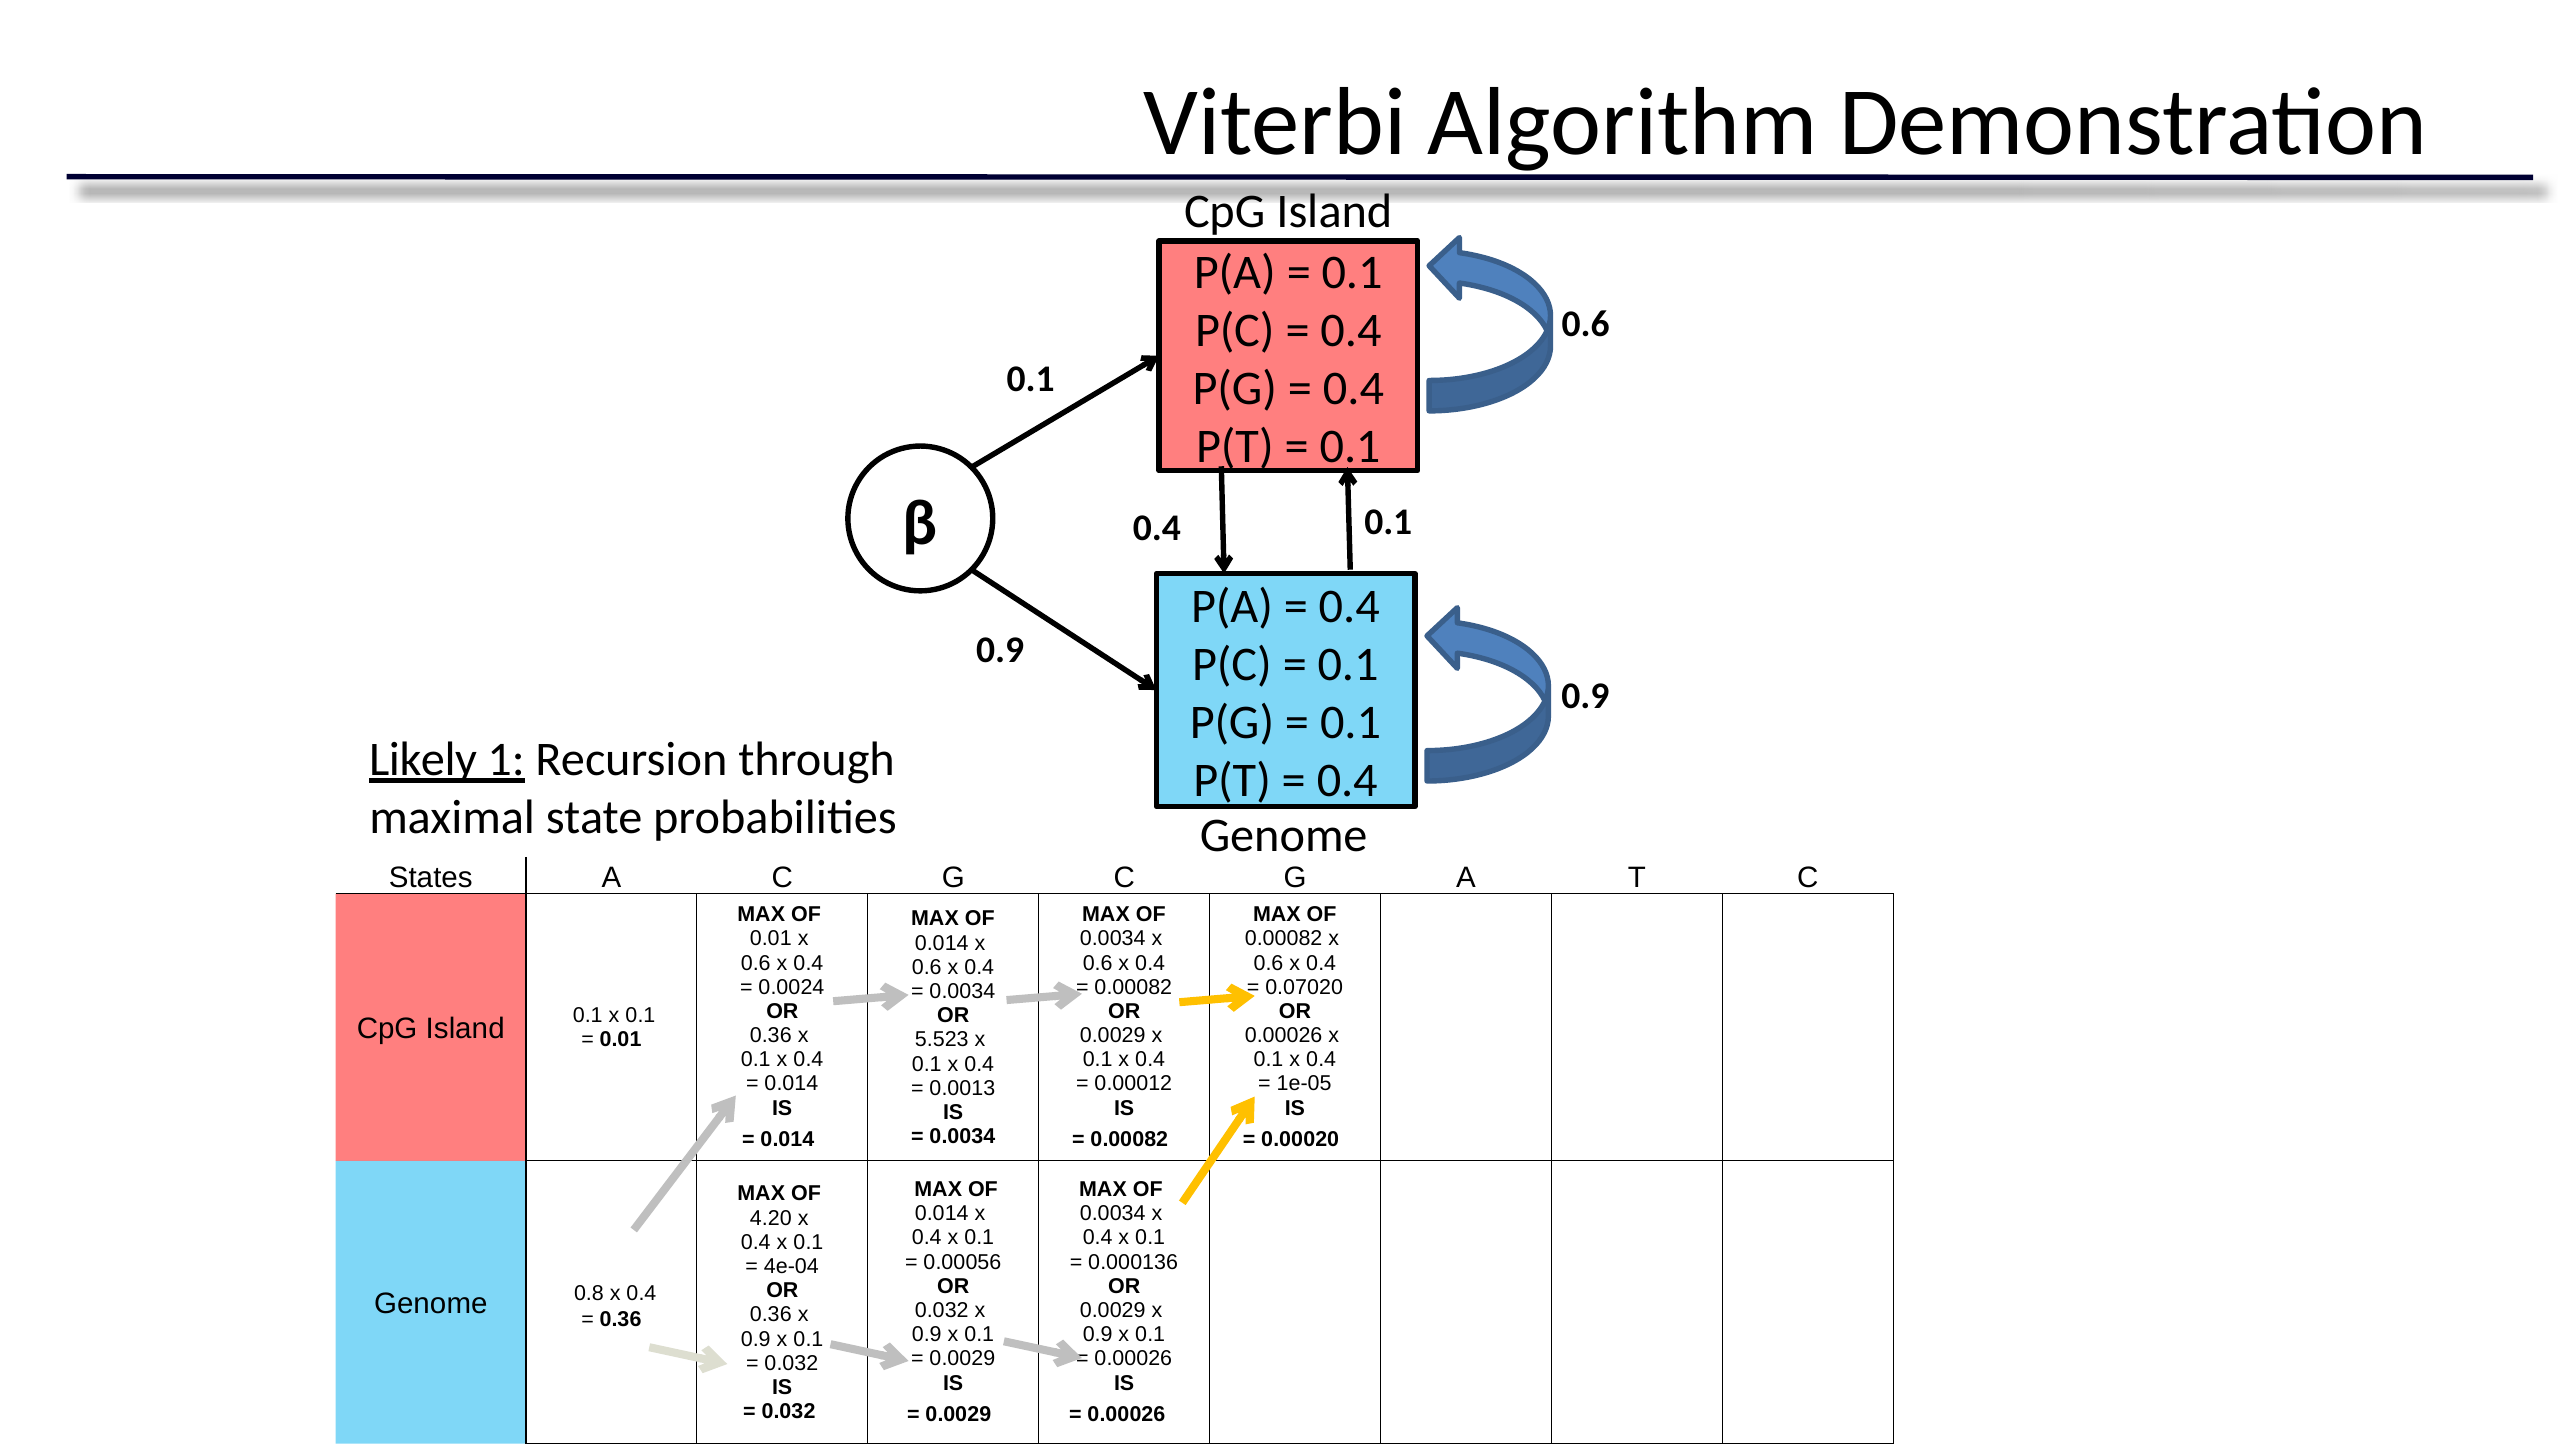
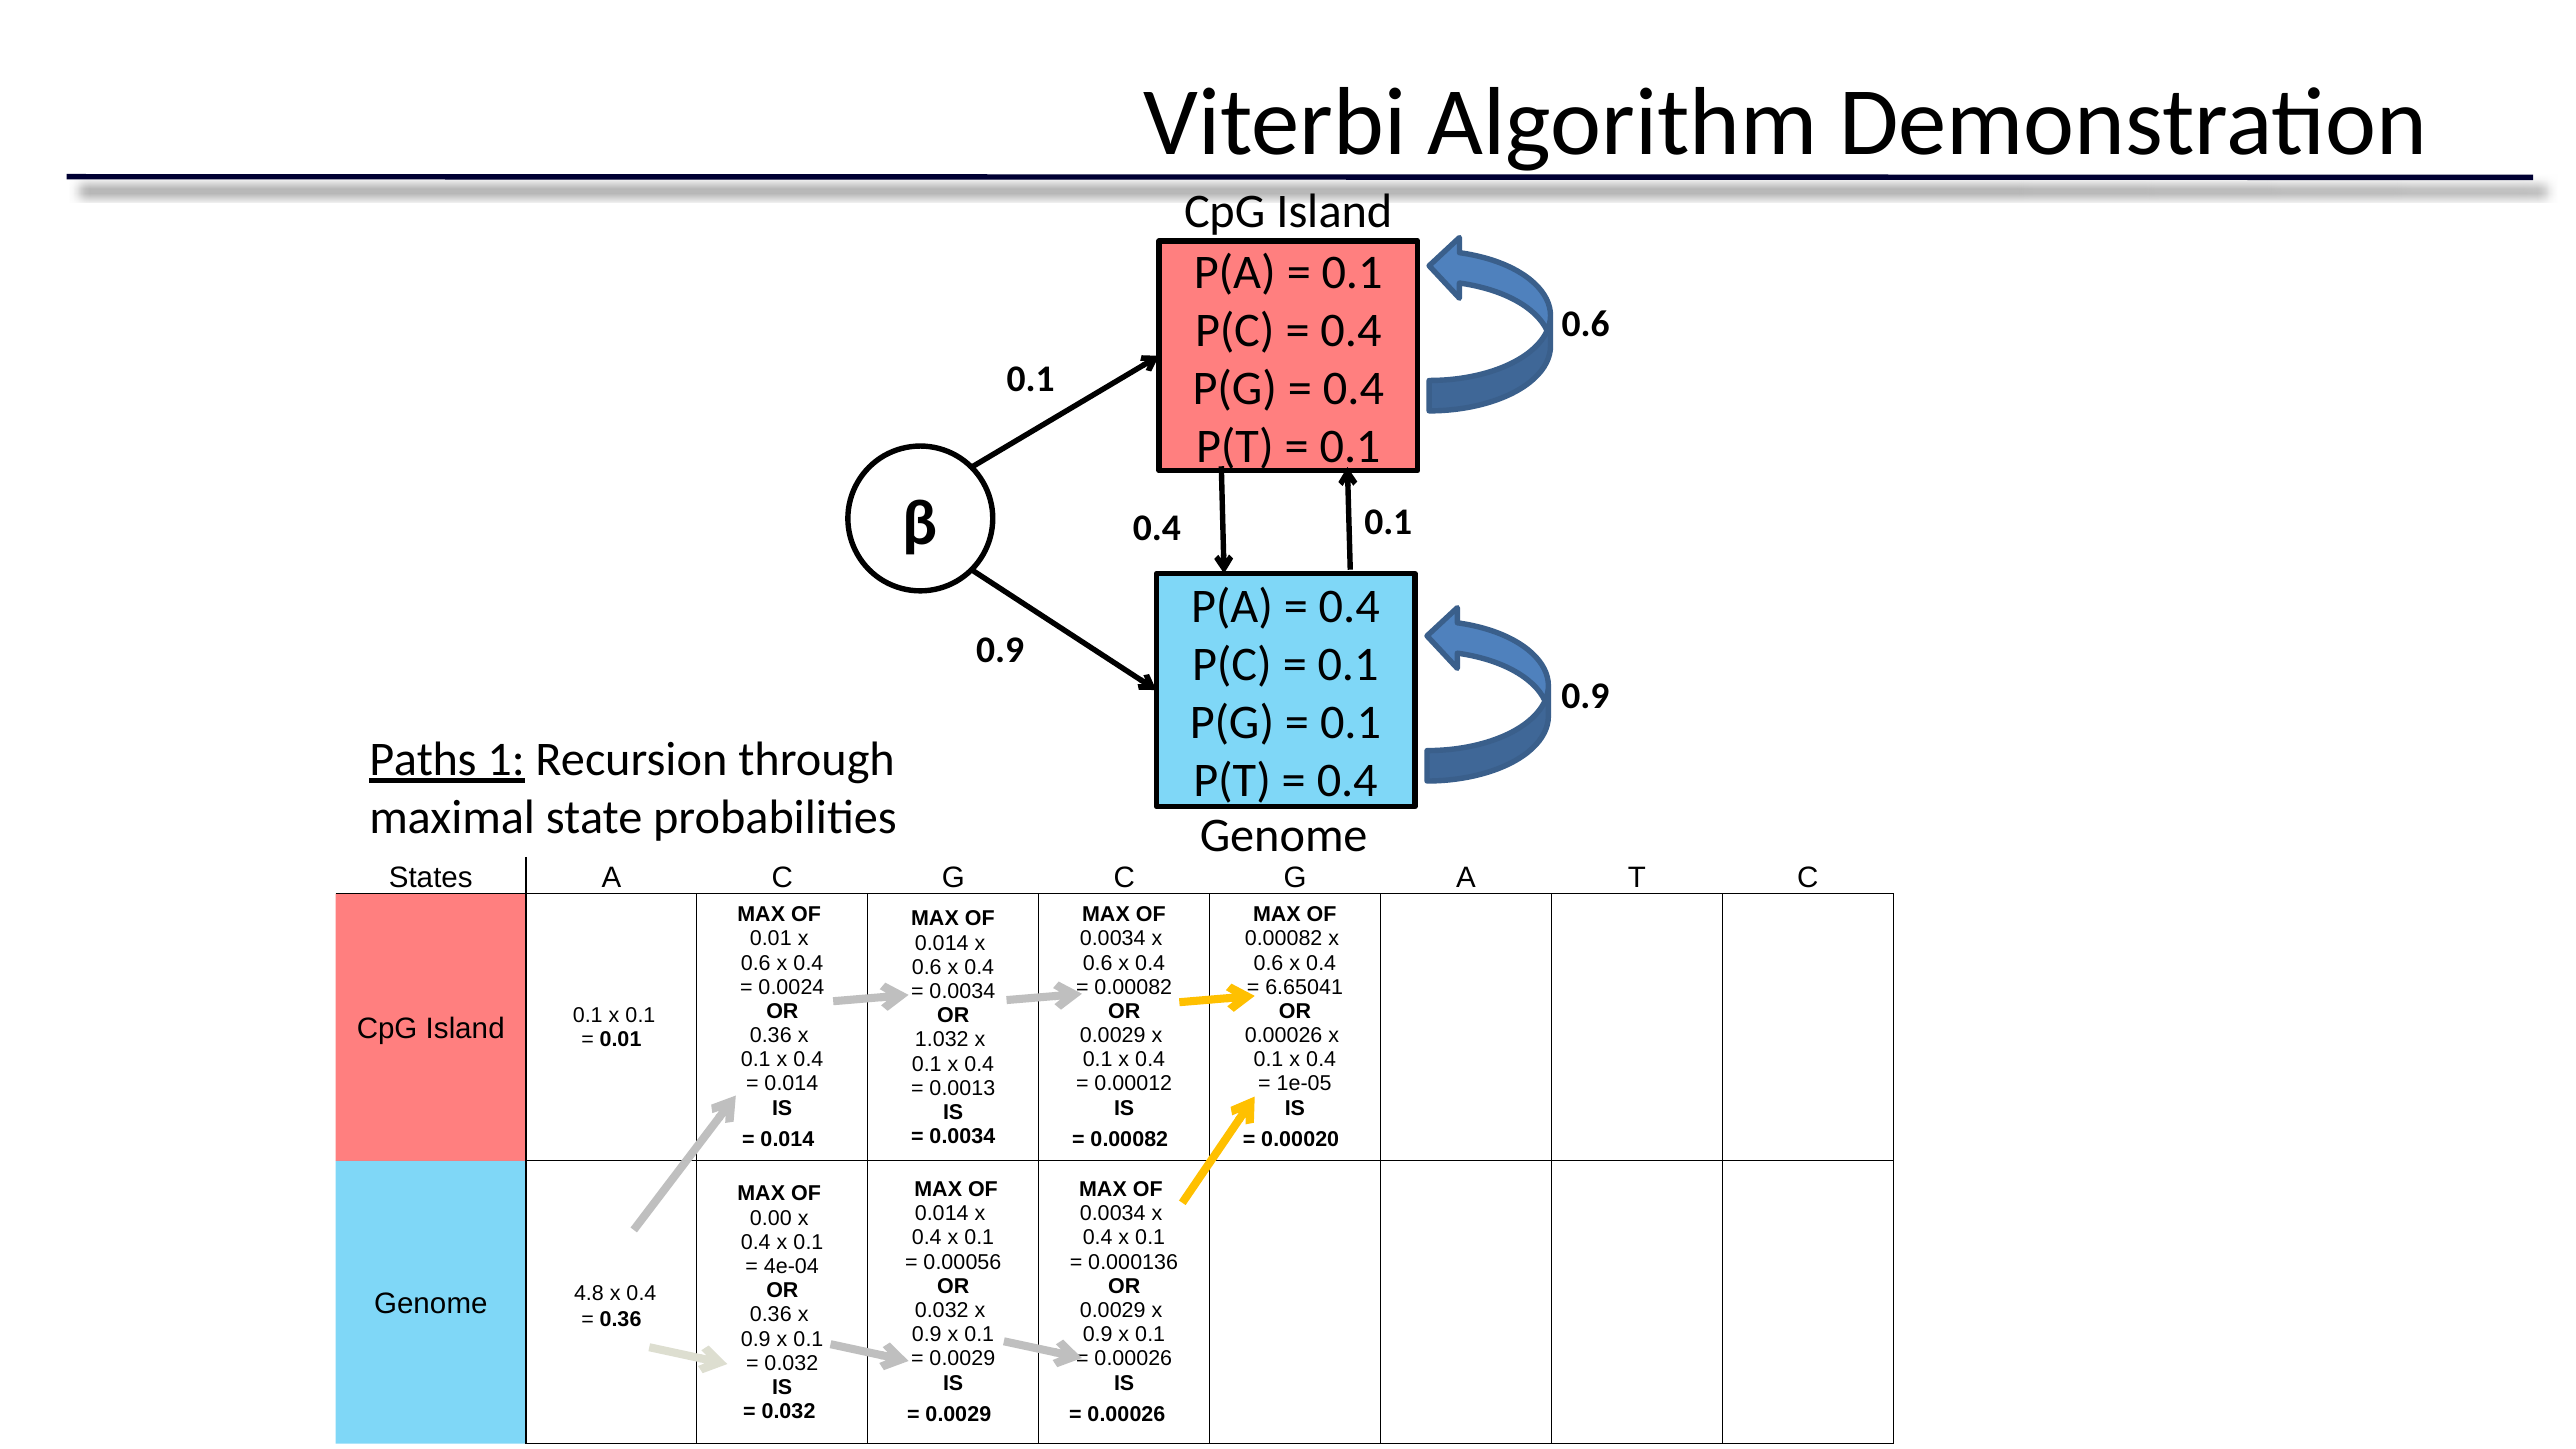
Likely: Likely -> Paths
0.07020: 0.07020 -> 6.65041
5.523: 5.523 -> 1.032
4.20: 4.20 -> 0.00
0.8: 0.8 -> 4.8
